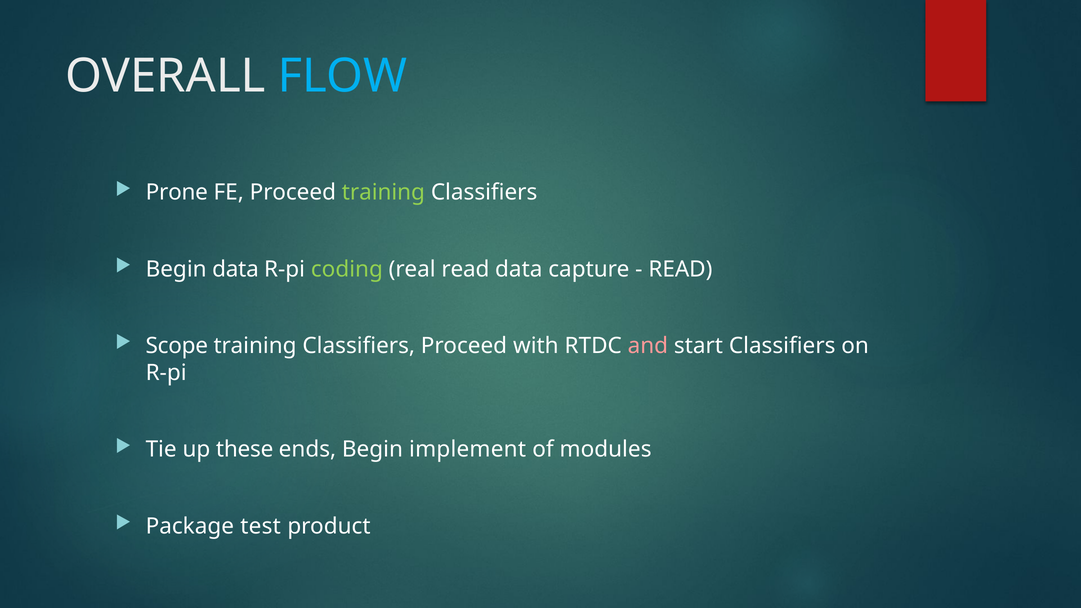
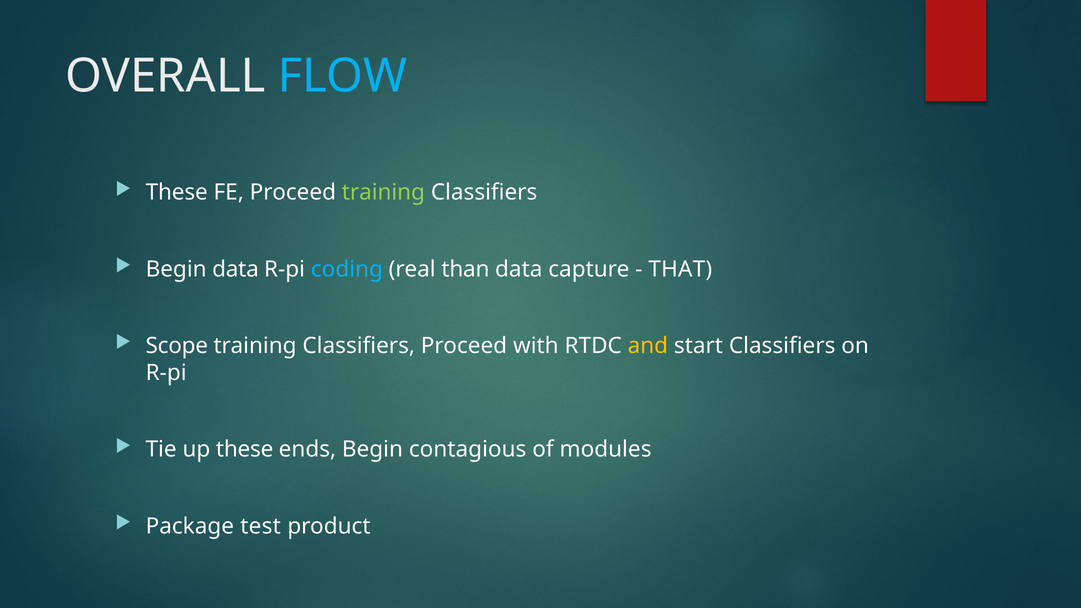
Prone at (177, 193): Prone -> These
coding colour: light green -> light blue
real read: read -> than
READ at (680, 269): READ -> THAT
and colour: pink -> yellow
implement: implement -> contagious
